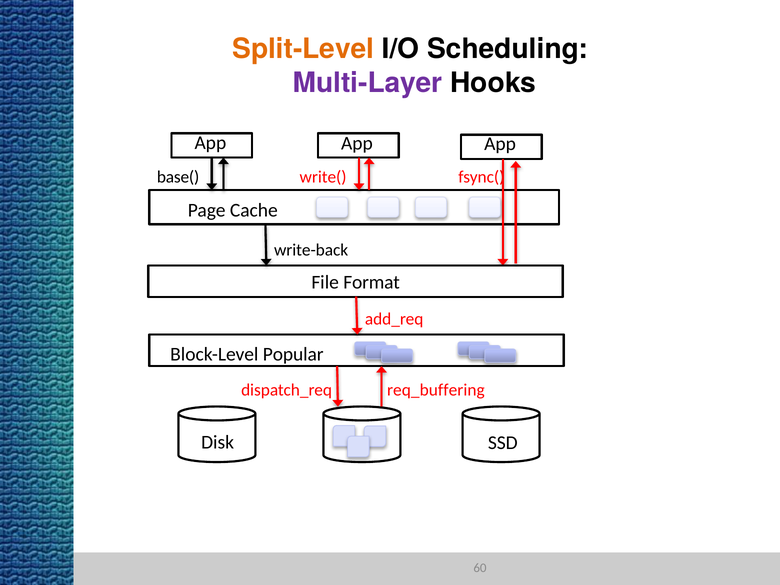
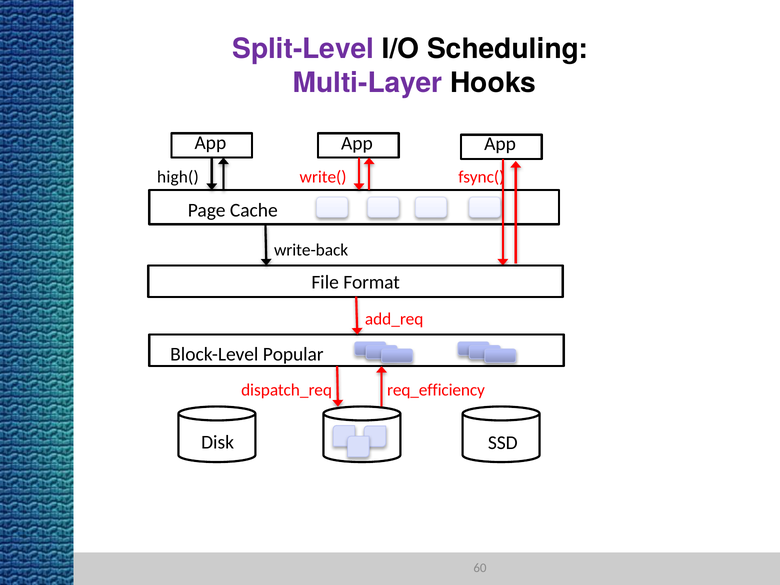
Split-Level colour: orange -> purple
base(: base( -> high(
req_buffering: req_buffering -> req_efficiency
